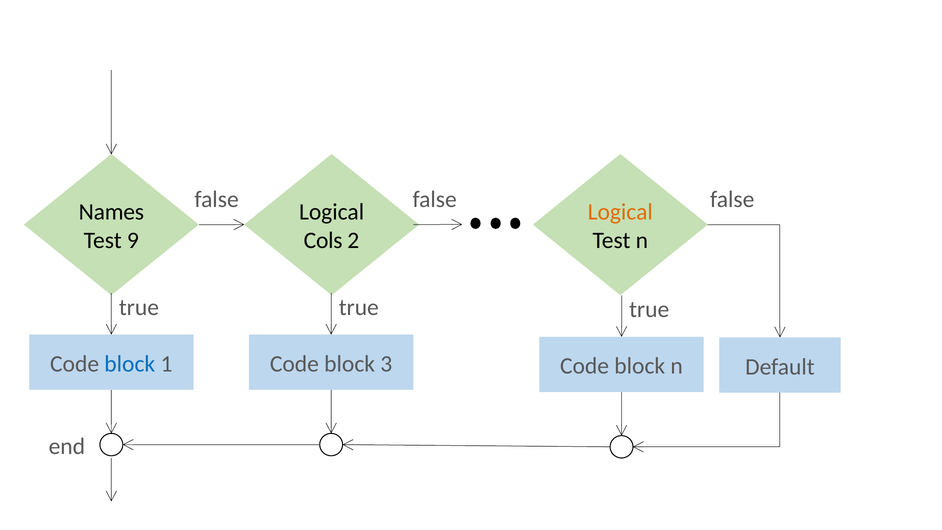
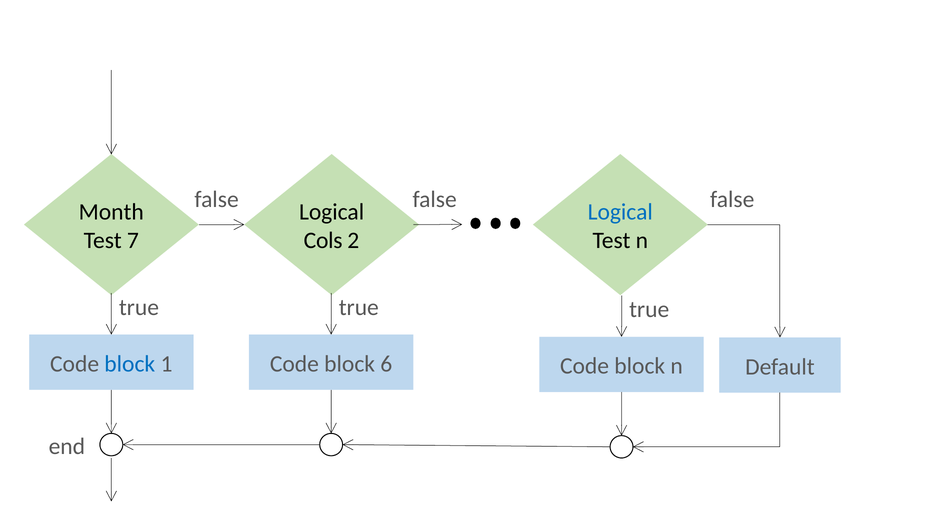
Names: Names -> Month
Logical at (620, 212) colour: orange -> blue
9: 9 -> 7
3: 3 -> 6
